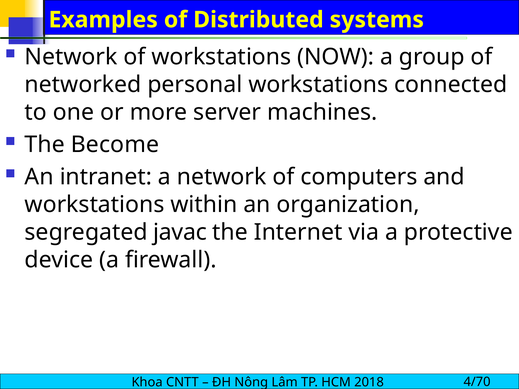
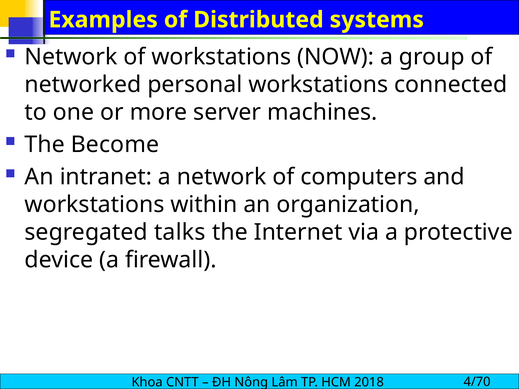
javac: javac -> talks
